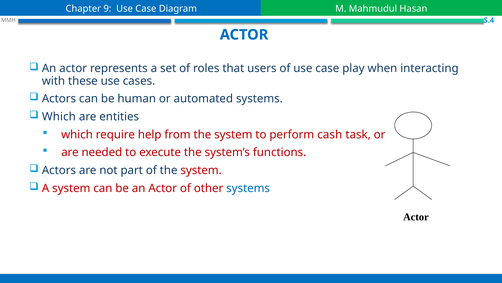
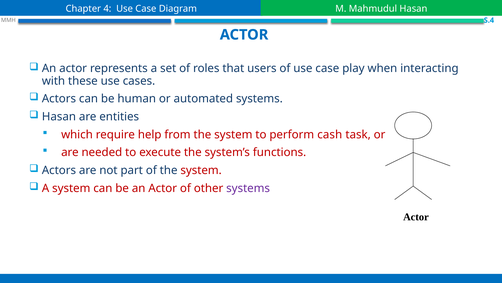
9: 9 -> 4
Which at (59, 116): Which -> Hasan
systems at (248, 188) colour: blue -> purple
